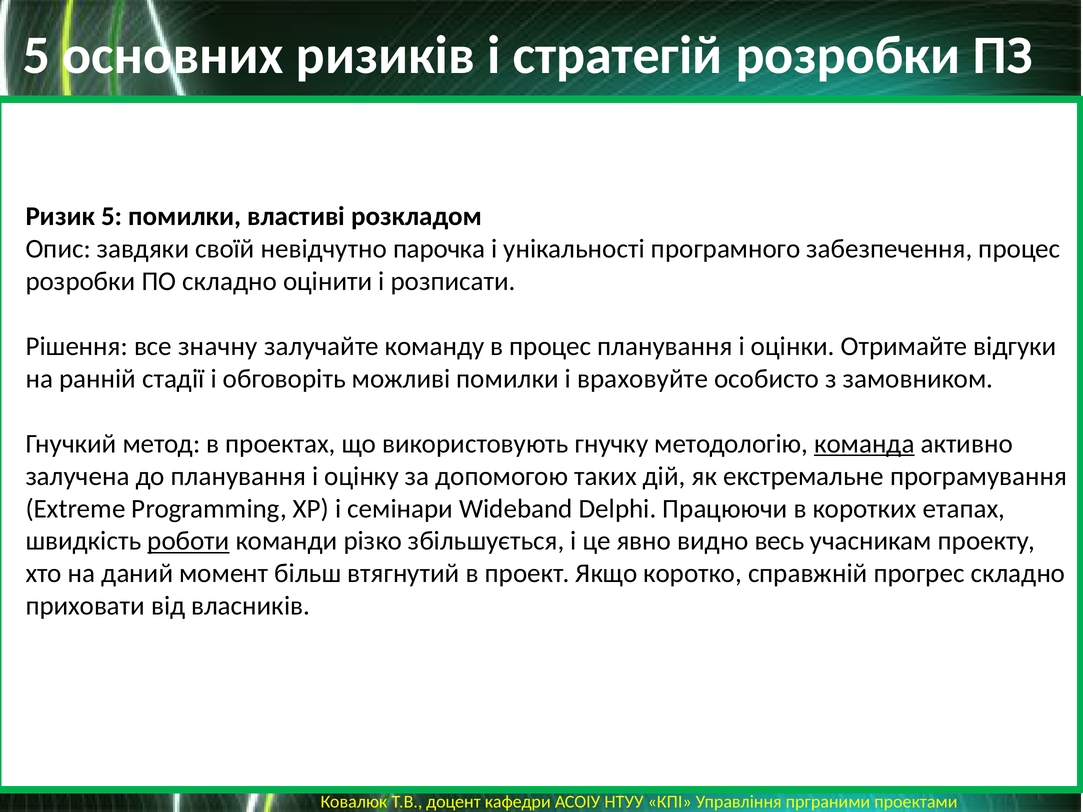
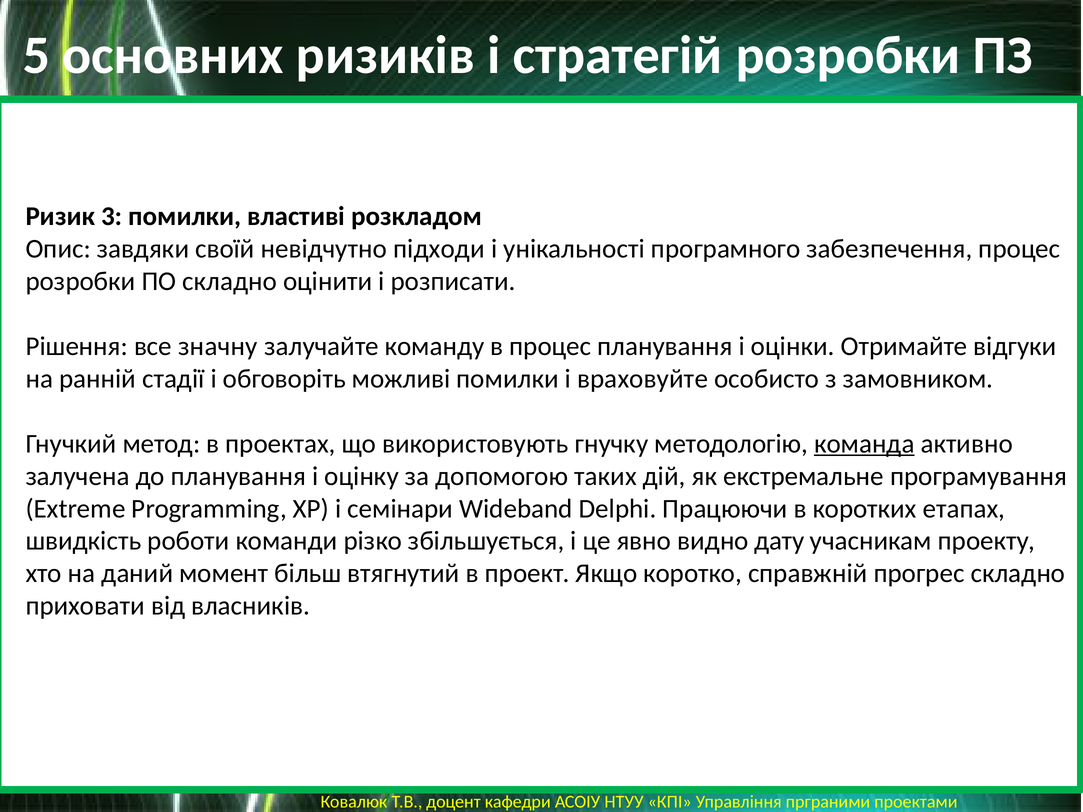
Ризик 5: 5 -> 3
парочка: парочка -> підходи
роботи underline: present -> none
весь: весь -> дату
